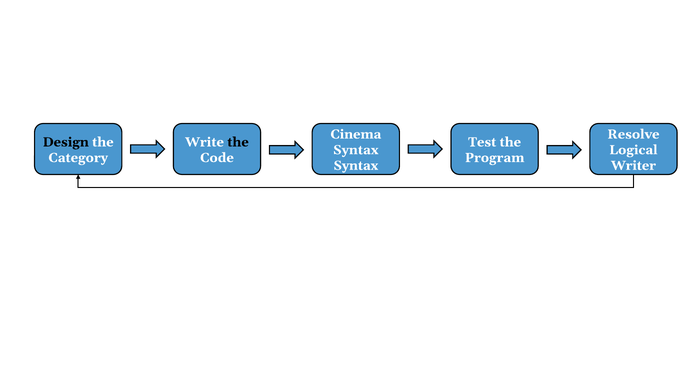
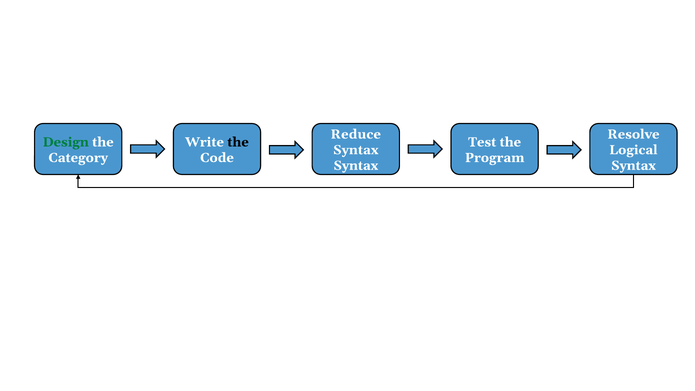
Cinema: Cinema -> Reduce
Design colour: black -> green
Writer at (634, 166): Writer -> Syntax
